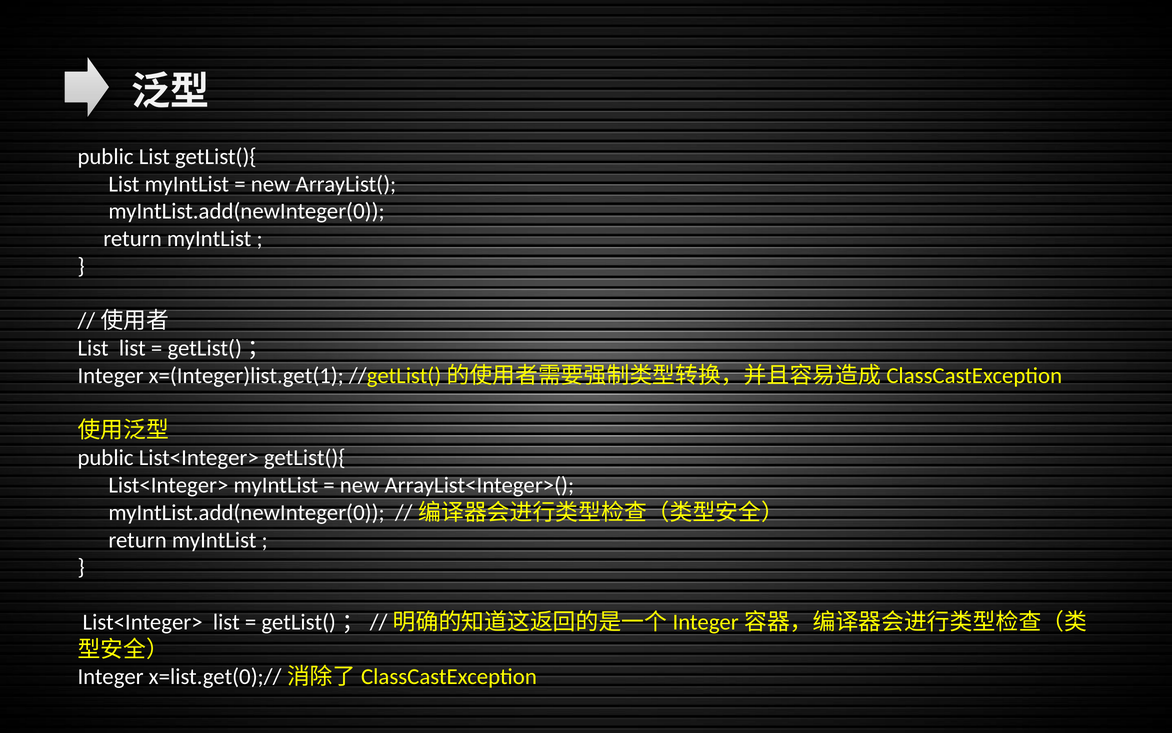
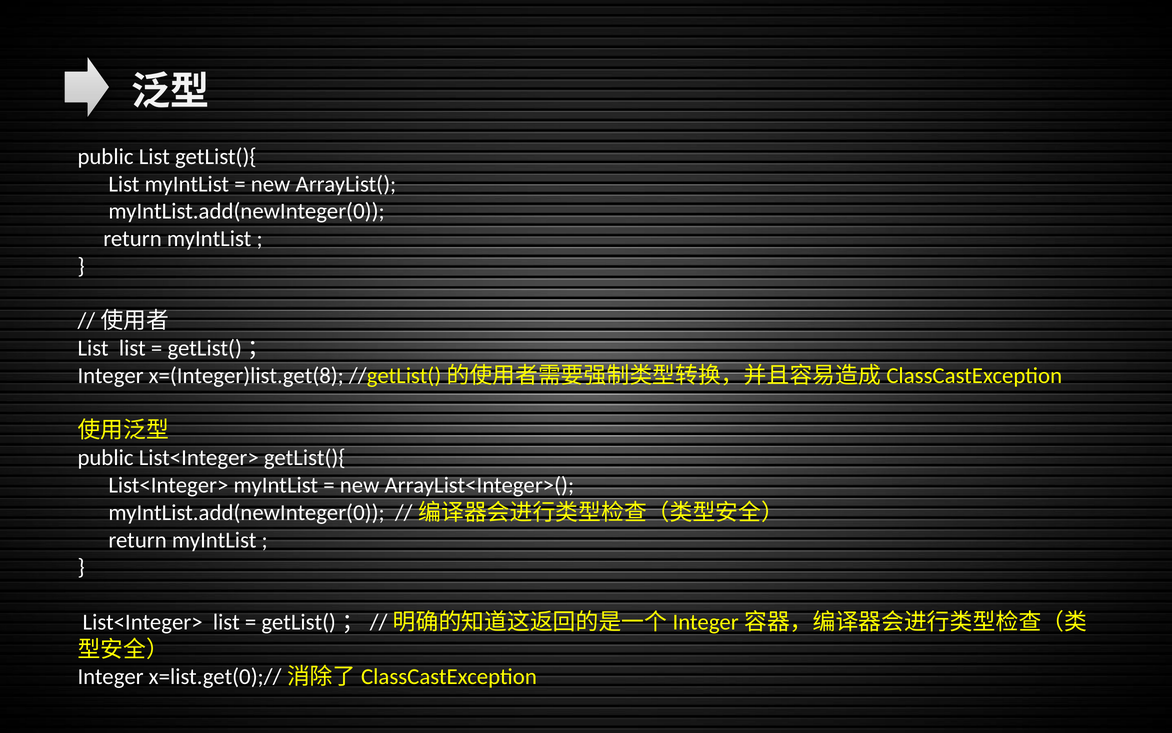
x=(Integer)list.get(1: x=(Integer)list.get(1 -> x=(Integer)list.get(8
